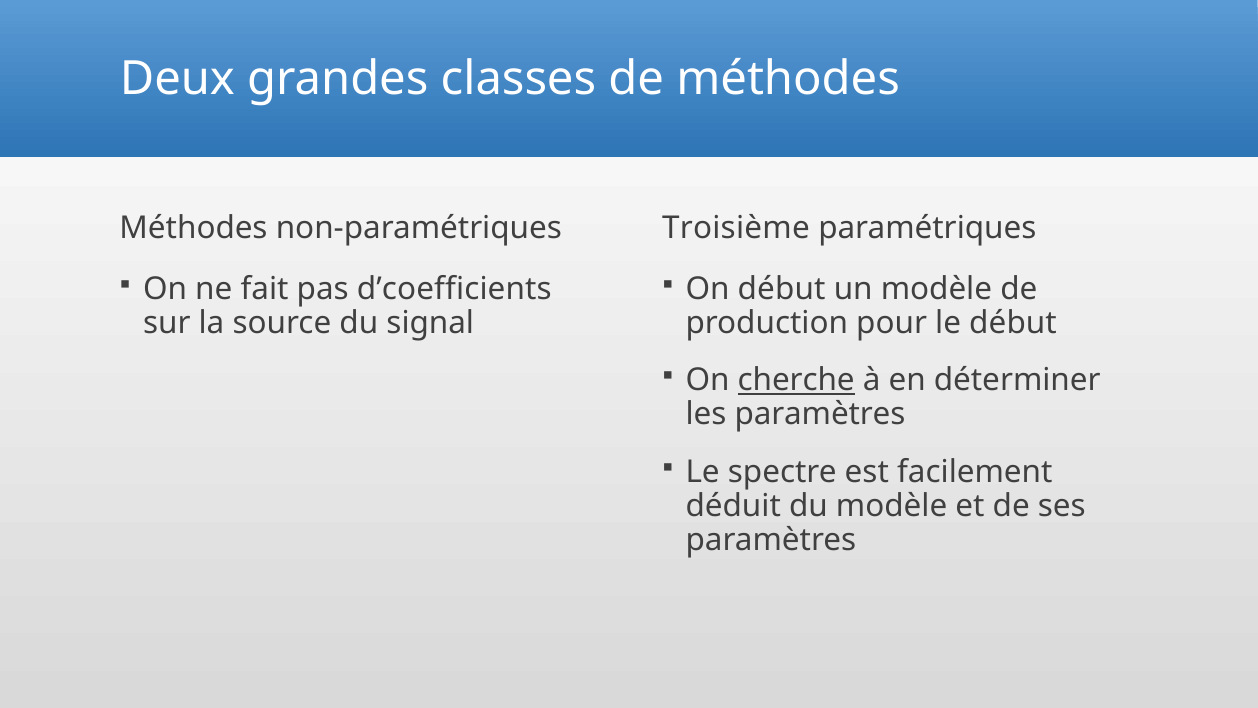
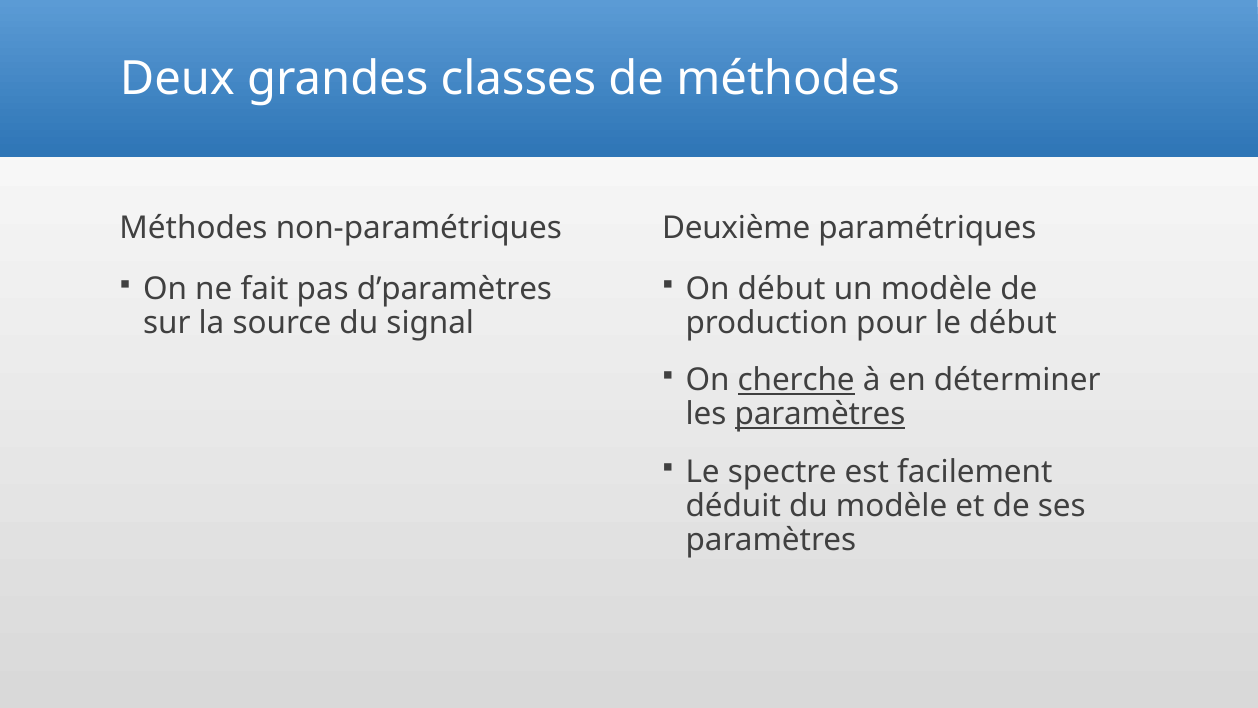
Troisième: Troisième -> Deuxième
d’coefficients: d’coefficients -> d’paramètres
paramètres at (820, 414) underline: none -> present
